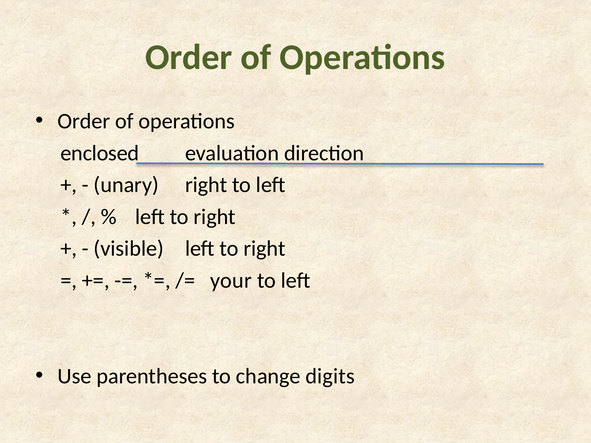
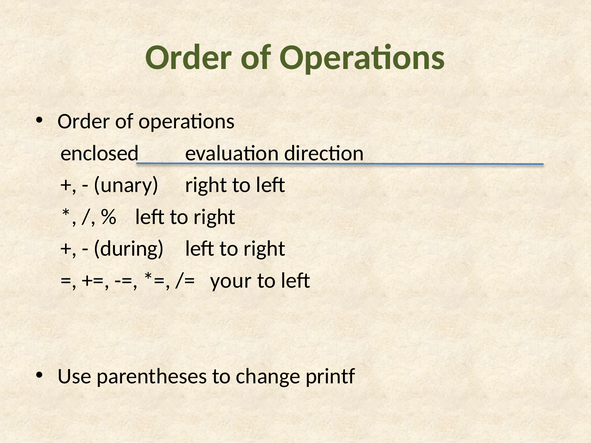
visible: visible -> during
digits: digits -> printf
